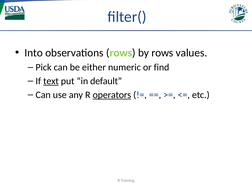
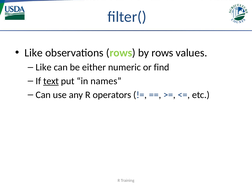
Into at (34, 53): Into -> Like
Pick at (44, 67): Pick -> Like
default: default -> names
operators underline: present -> none
